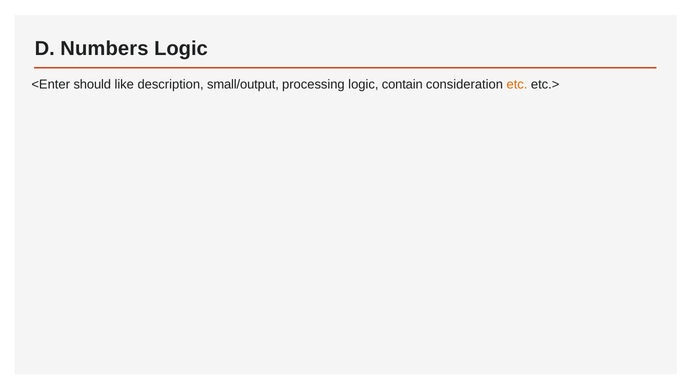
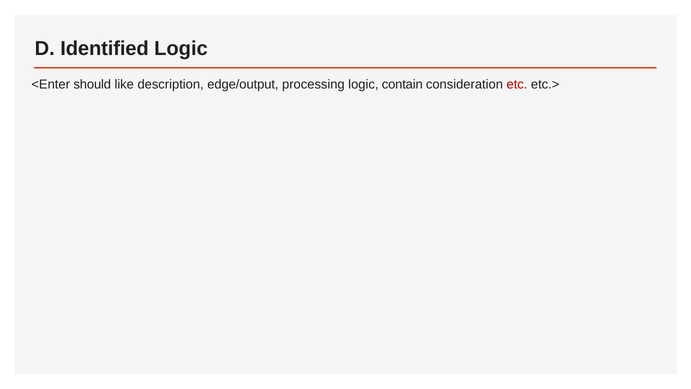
Numbers: Numbers -> Identified
small/output: small/output -> edge/output
etc colour: orange -> red
